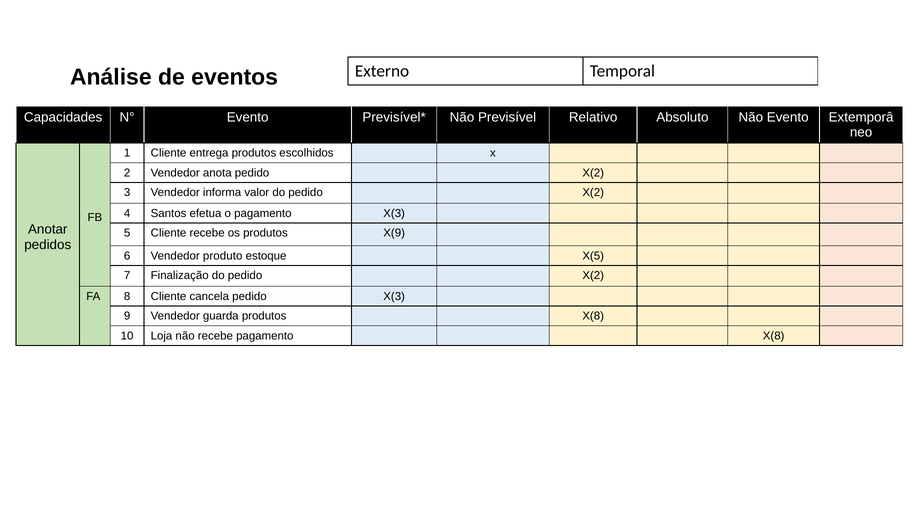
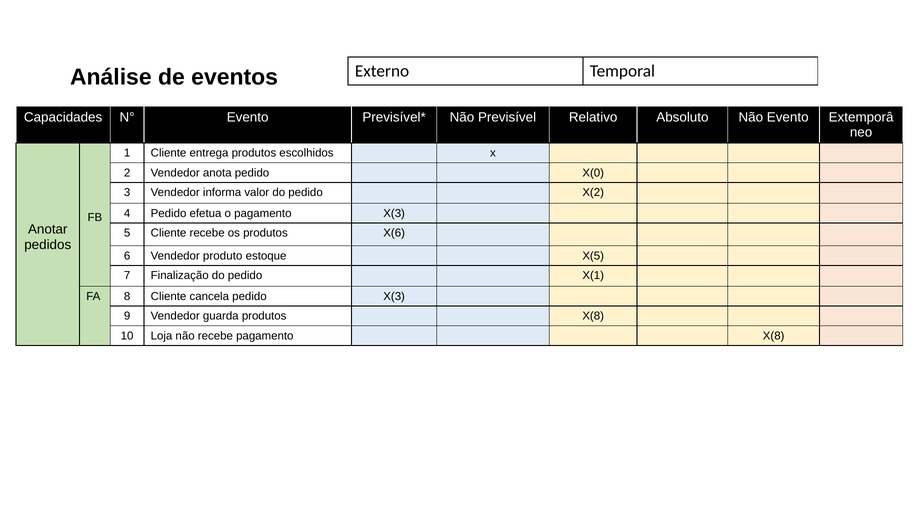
anota pedido X(2: X(2 -> X(0
4 Santos: Santos -> Pedido
X(9: X(9 -> X(6
Finalização do pedido X(2: X(2 -> X(1
